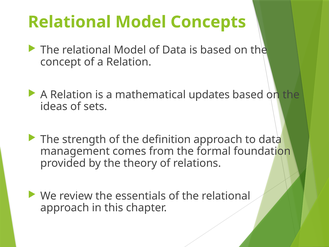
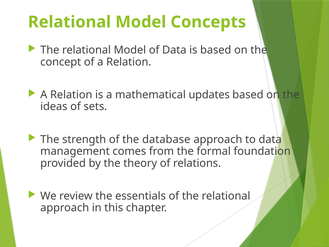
definition: definition -> database
